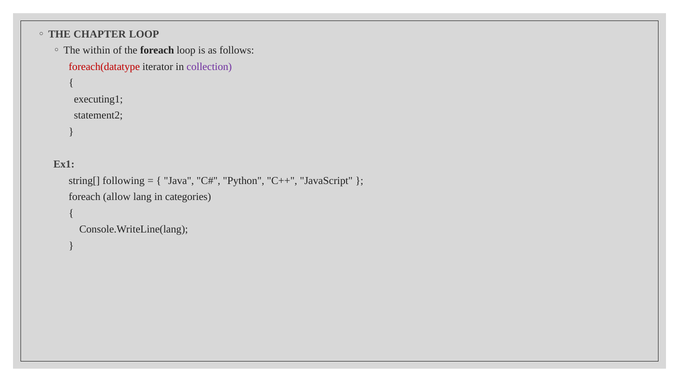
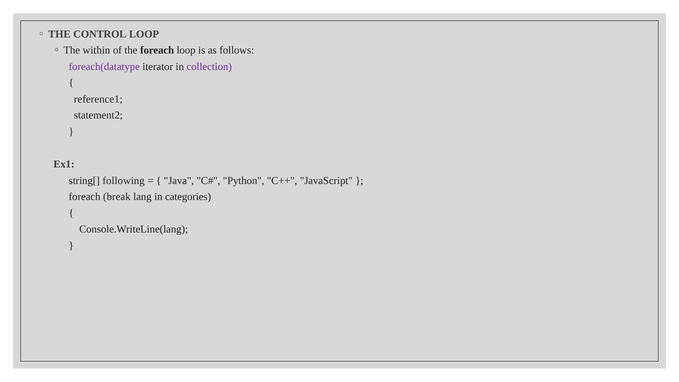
CHAPTER: CHAPTER -> CONTROL
foreach(datatype colour: red -> purple
executing1: executing1 -> reference1
allow: allow -> break
